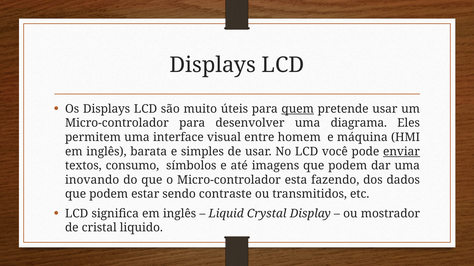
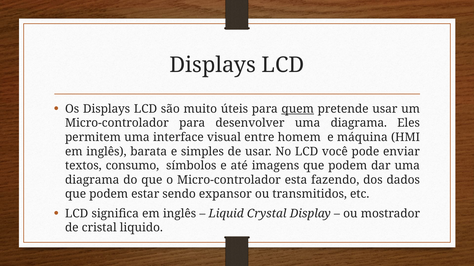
enviar underline: present -> none
inovando at (92, 180): inovando -> diagrama
contraste: contraste -> expansor
